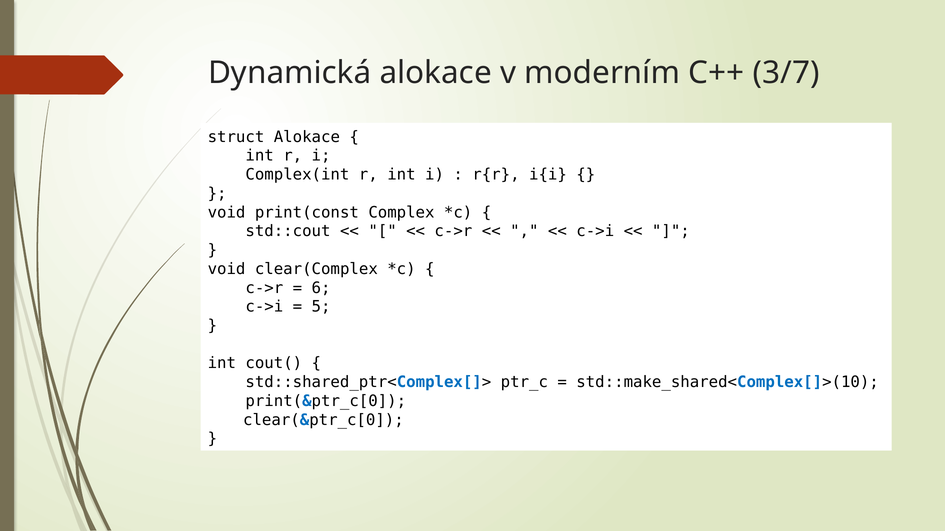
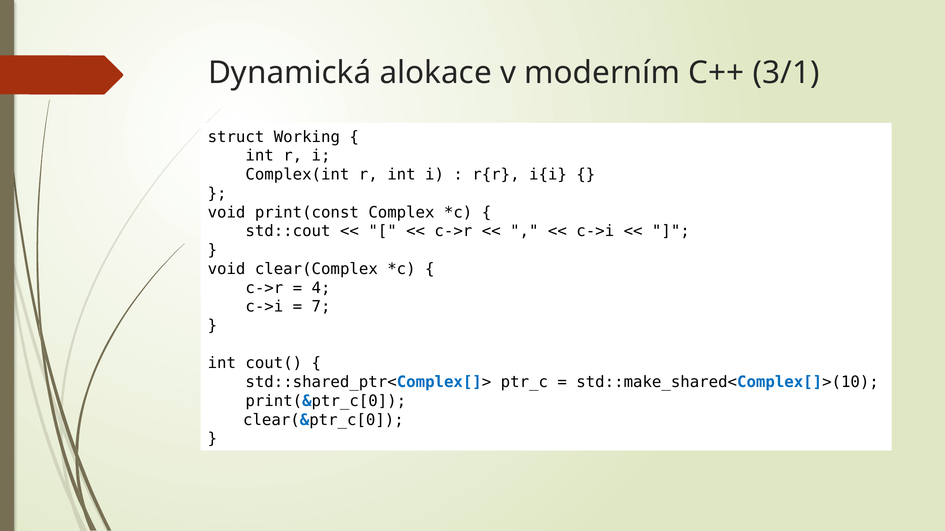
3/7: 3/7 -> 3/1
struct Alokace: Alokace -> Working
6: 6 -> 4
5: 5 -> 7
